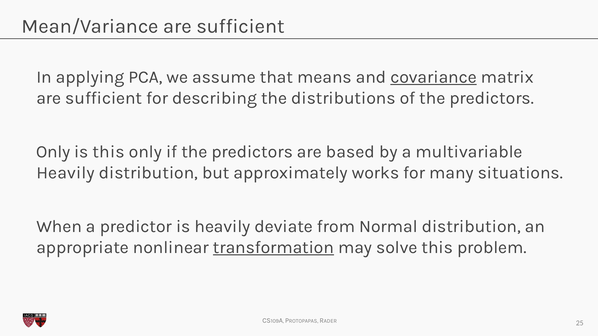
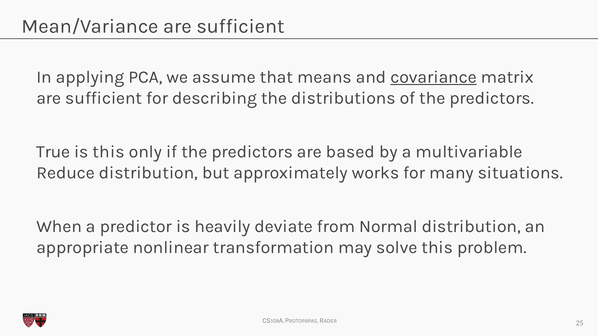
Only at (53, 152): Only -> True
Heavily at (66, 173): Heavily -> Reduce
transformation underline: present -> none
